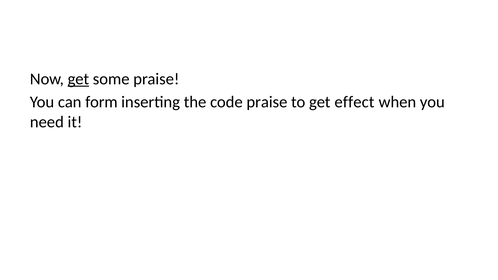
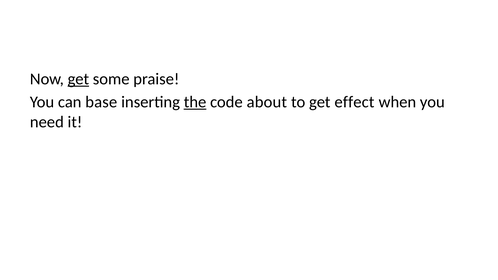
form: form -> base
the underline: none -> present
code praise: praise -> about
